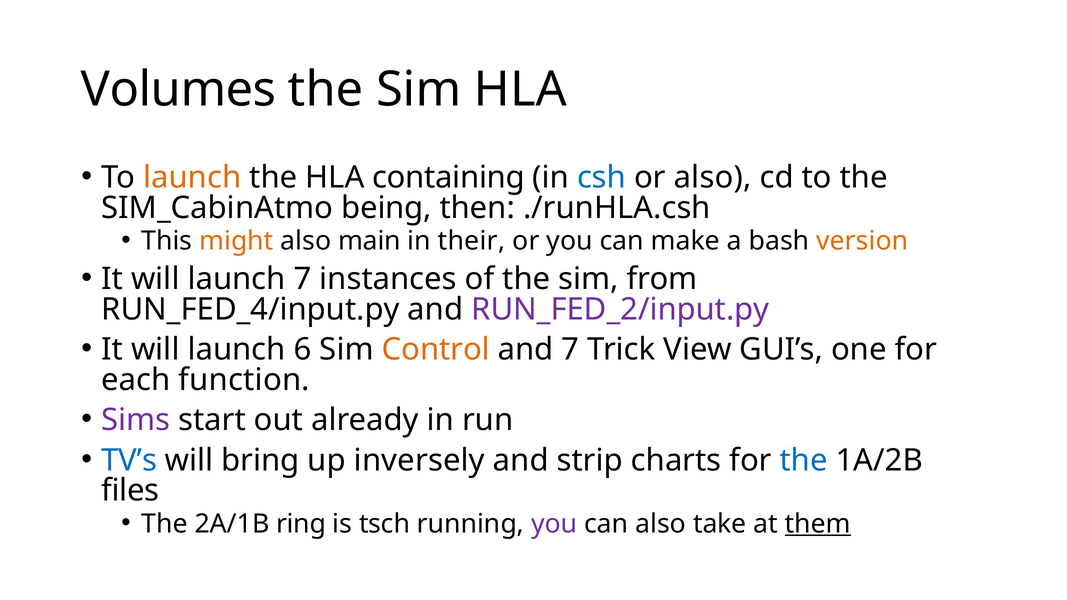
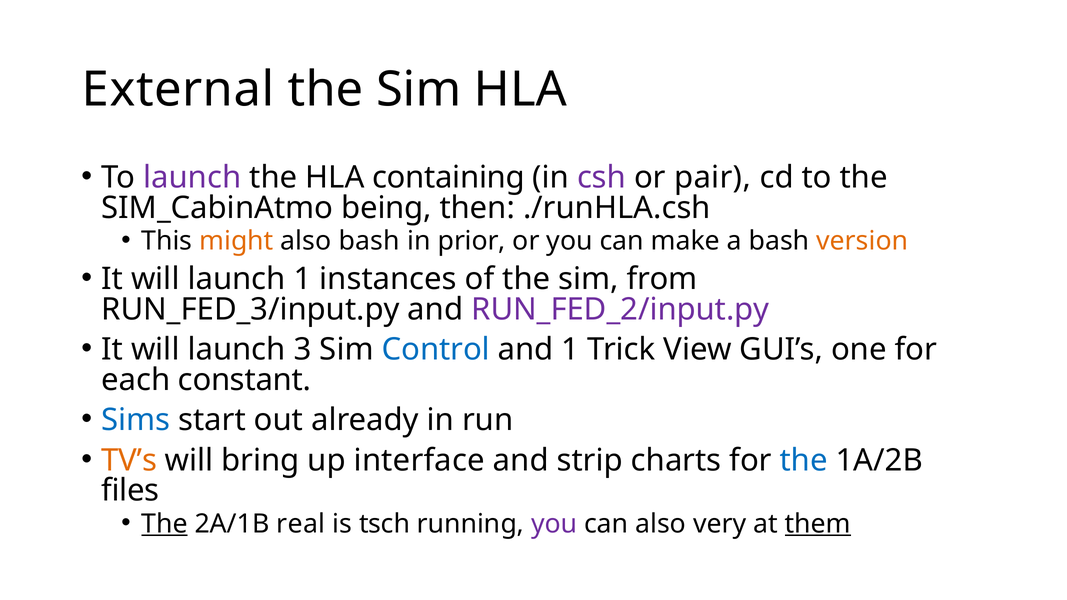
Volumes: Volumes -> External
launch at (192, 178) colour: orange -> purple
csh colour: blue -> purple
or also: also -> pair
also main: main -> bash
their: their -> prior
launch 7: 7 -> 1
RUN_FED_4/input.py: RUN_FED_4/input.py -> RUN_FED_3/input.py
6: 6 -> 3
Control colour: orange -> blue
and 7: 7 -> 1
function: function -> constant
Sims colour: purple -> blue
TV’s colour: blue -> orange
inversely: inversely -> interface
The at (165, 524) underline: none -> present
ring: ring -> real
take: take -> very
